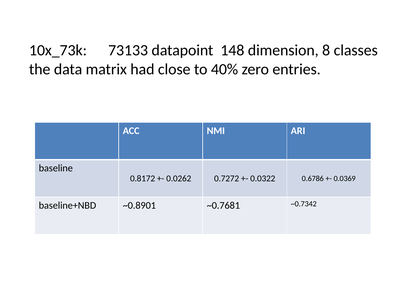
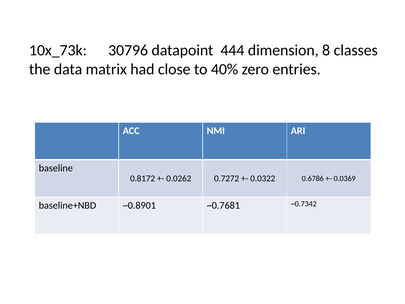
73133: 73133 -> 30796
148: 148 -> 444
